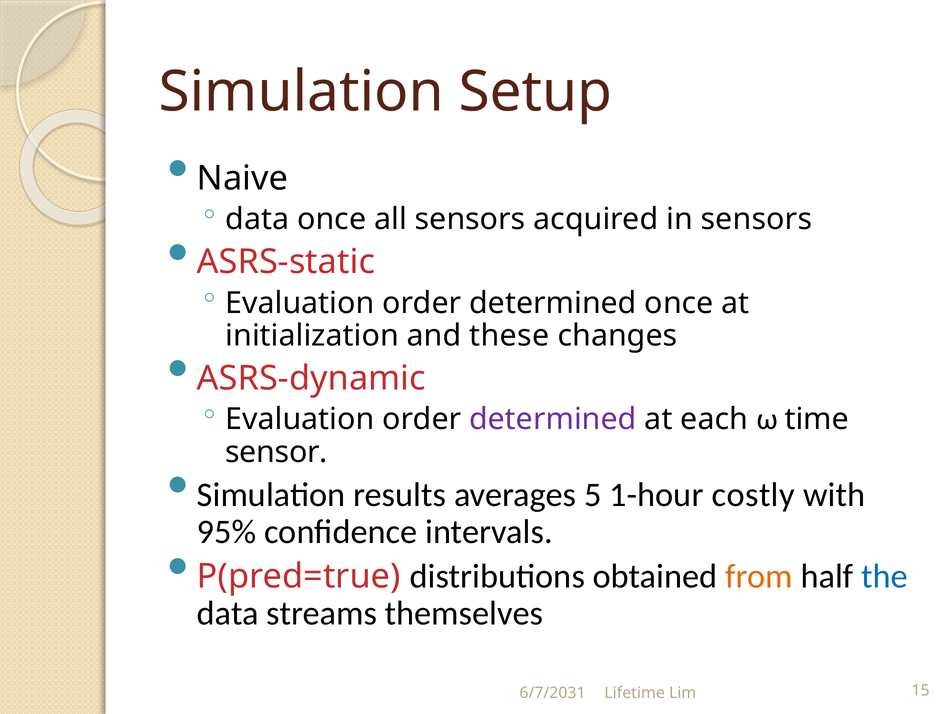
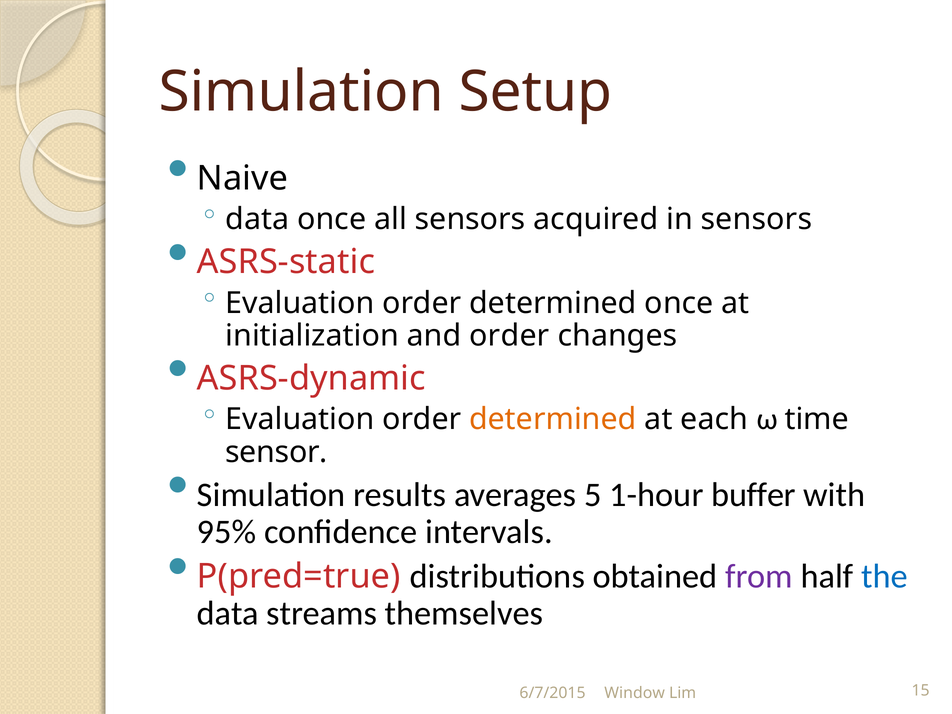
and these: these -> order
determined at (553, 419) colour: purple -> orange
costly: costly -> buffer
from colour: orange -> purple
6/7/2031: 6/7/2031 -> 6/7/2015
Lifetime: Lifetime -> Window
